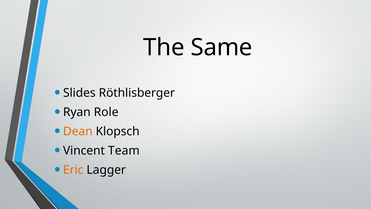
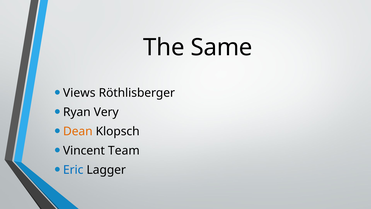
Slides: Slides -> Views
Role: Role -> Very
Eric colour: orange -> blue
